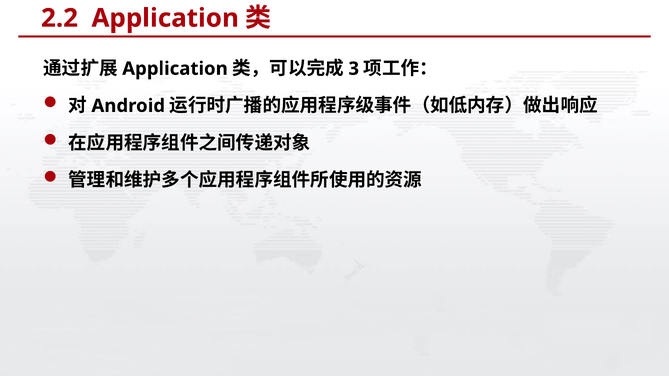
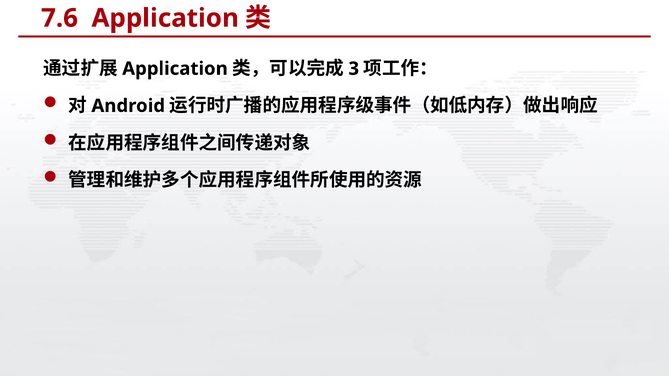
2.2: 2.2 -> 7.6
